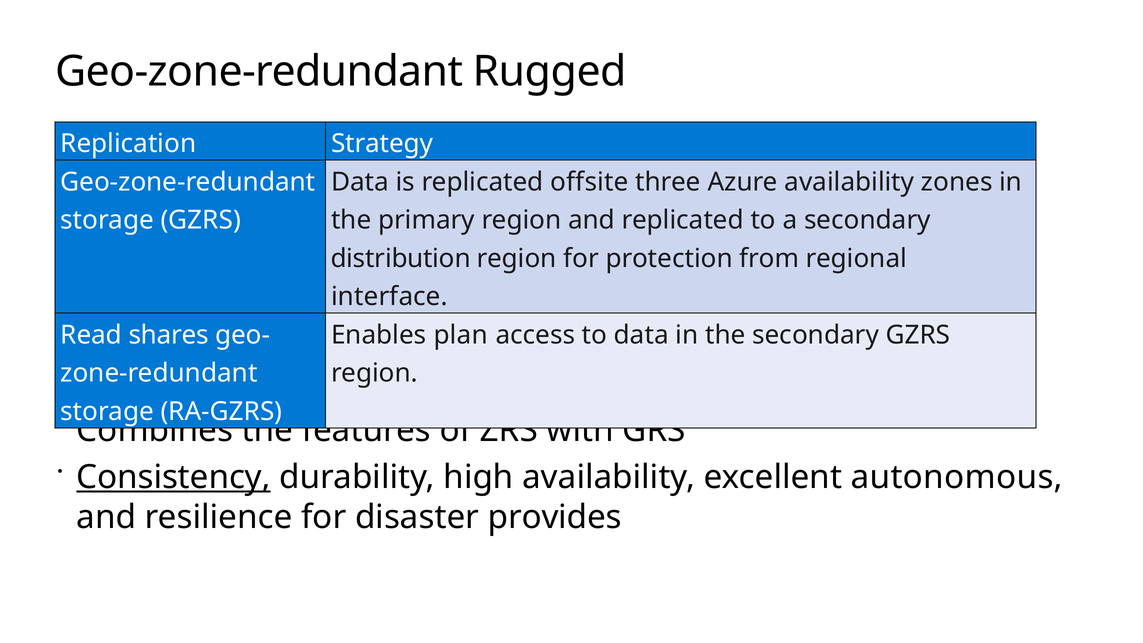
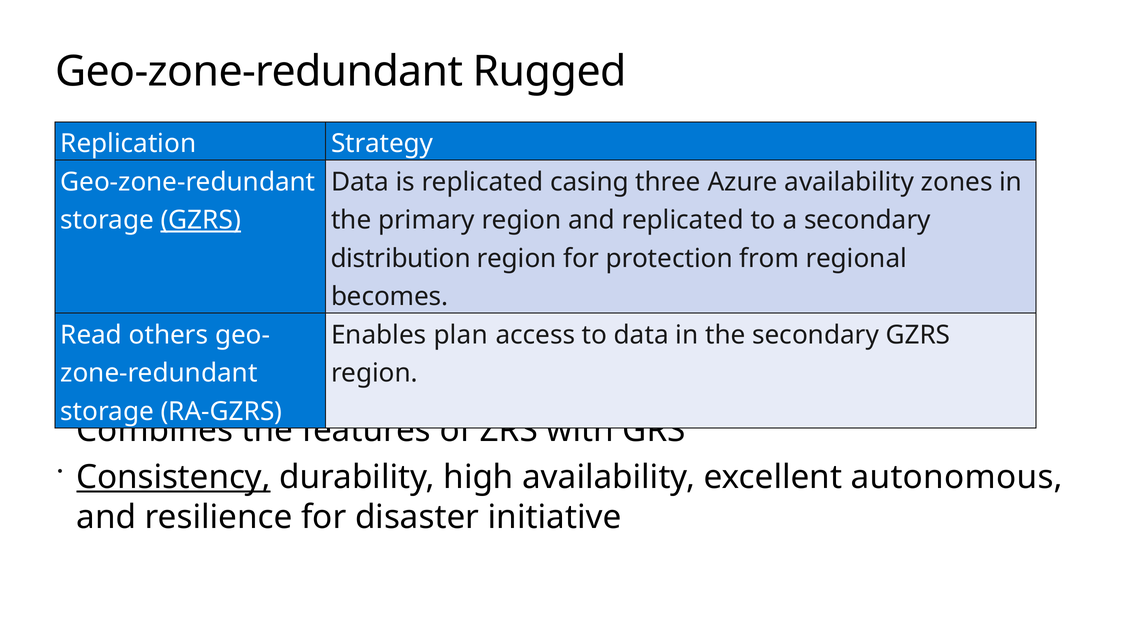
offsite: offsite -> casing
GZRS at (201, 220) underline: none -> present
interface: interface -> becomes
shares: shares -> others
provides: provides -> initiative
